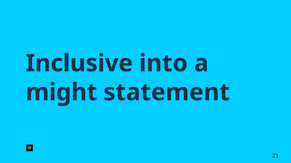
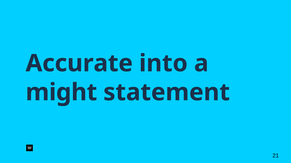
Inclusive: Inclusive -> Accurate
